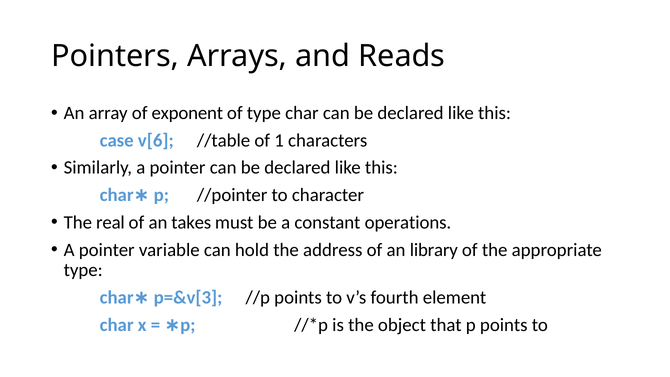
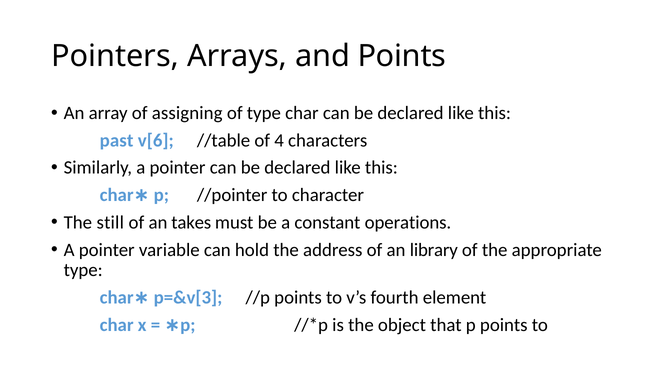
and Reads: Reads -> Points
exponent: exponent -> assigning
case: case -> past
1: 1 -> 4
real: real -> still
